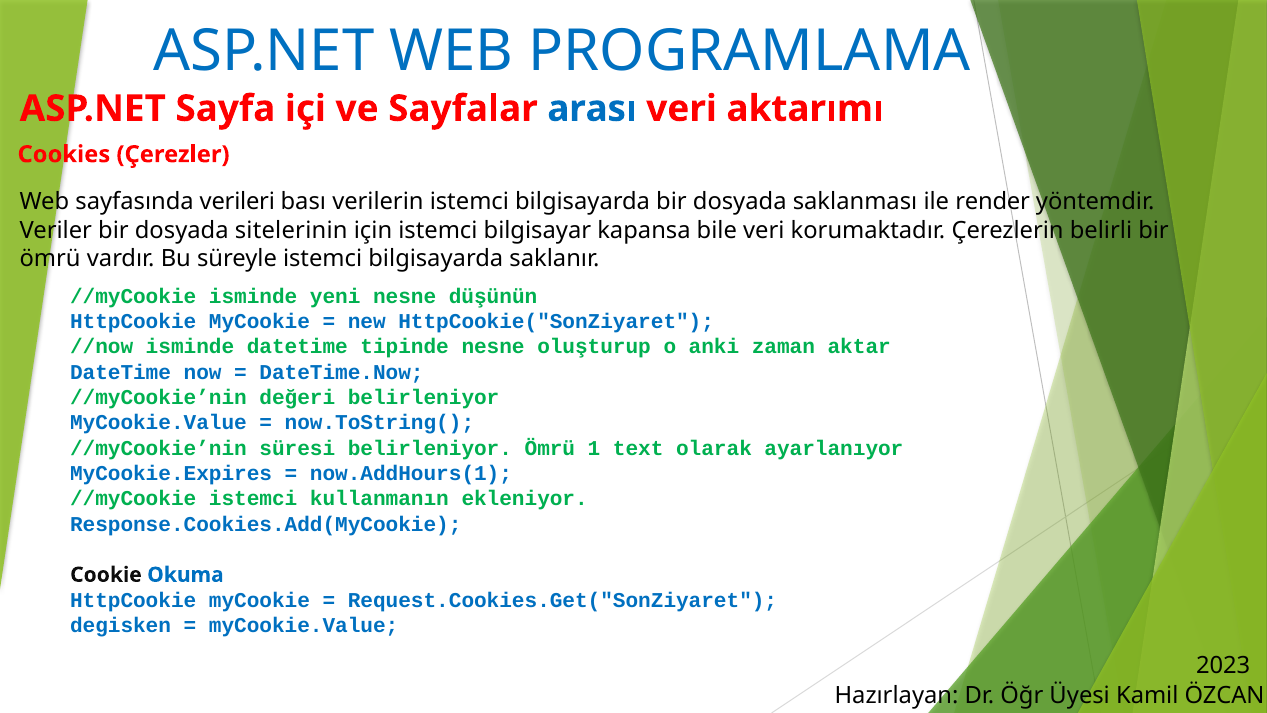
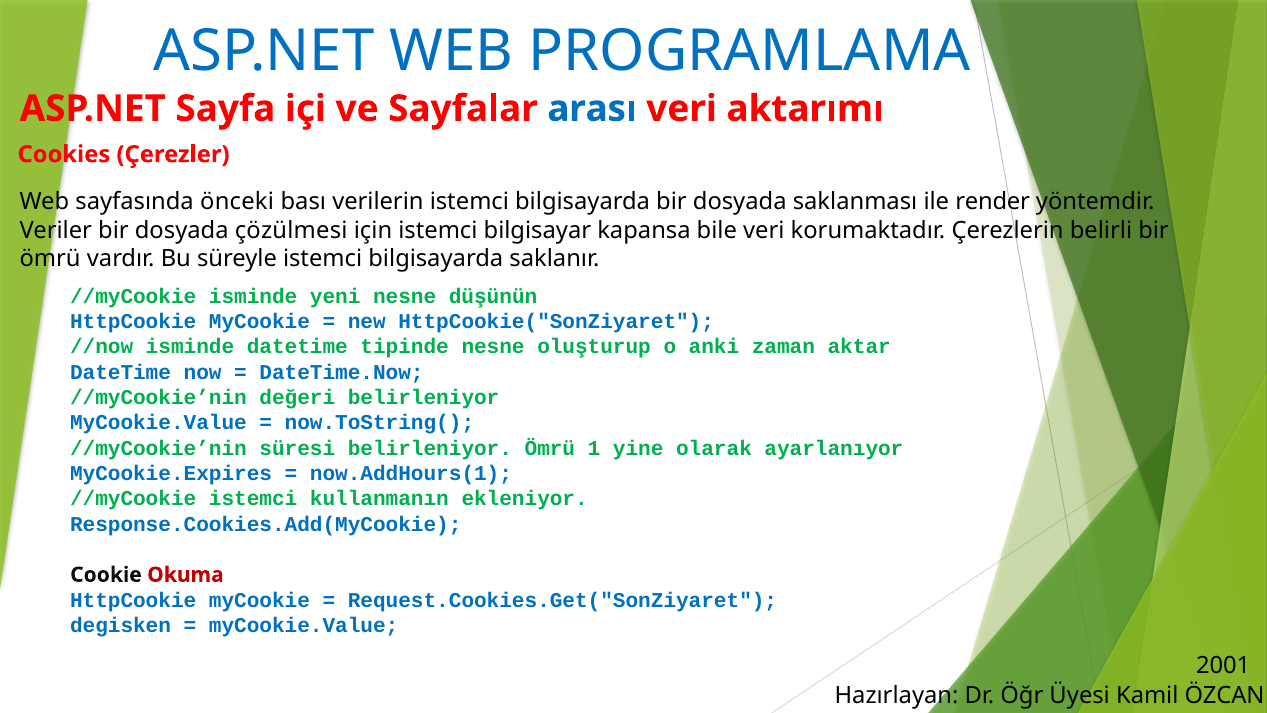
verileri: verileri -> önceki
sitelerinin: sitelerinin -> çözülmesi
text: text -> yine
Okuma colour: blue -> red
2023: 2023 -> 2001
